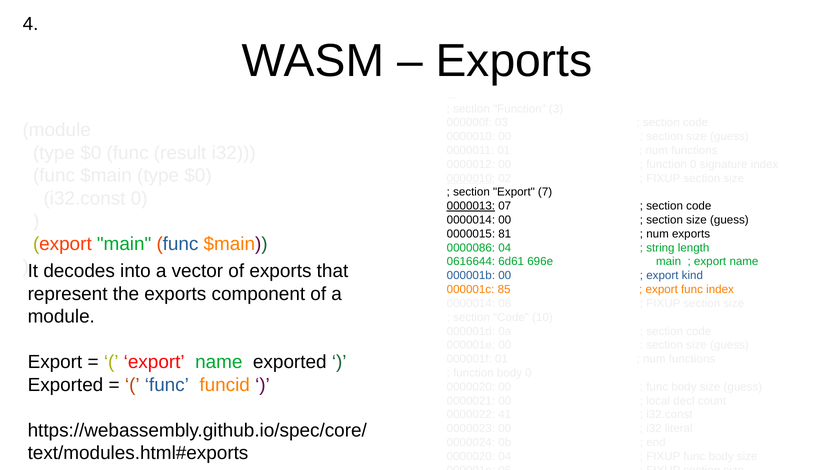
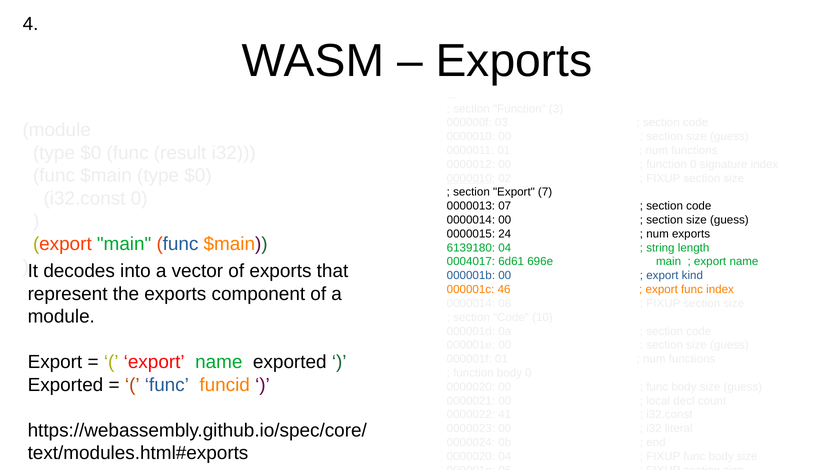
0000013 underline: present -> none
81: 81 -> 24
0000086: 0000086 -> 6139180
0616644: 0616644 -> 0004017
85: 85 -> 46
